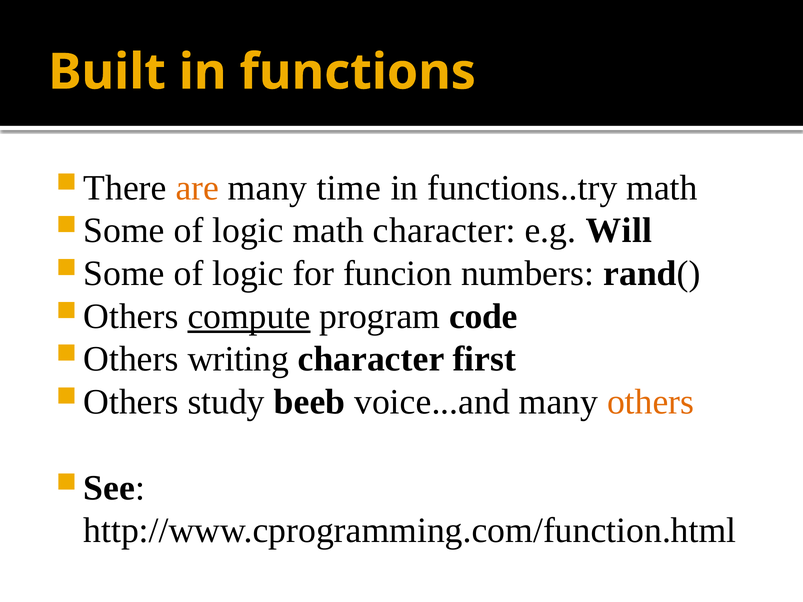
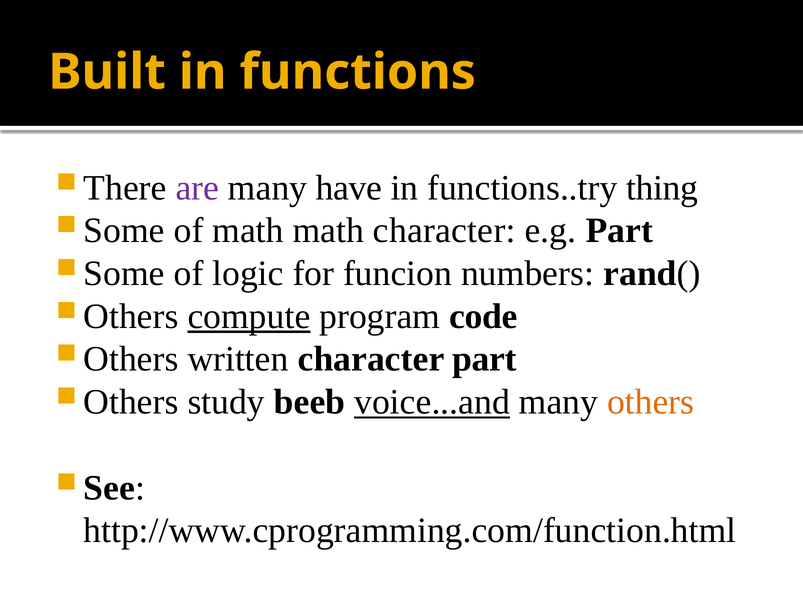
are colour: orange -> purple
time: time -> have
functions..try math: math -> thing
logic at (248, 231): logic -> math
e.g Will: Will -> Part
writing: writing -> written
character first: first -> part
voice...and underline: none -> present
